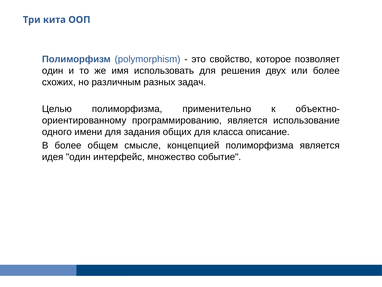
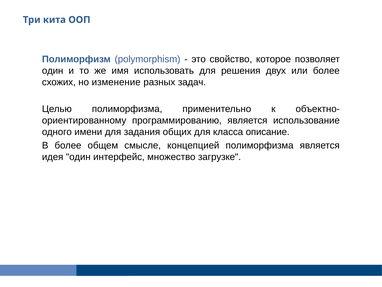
различным: различным -> изменение
событие: событие -> загрузке
